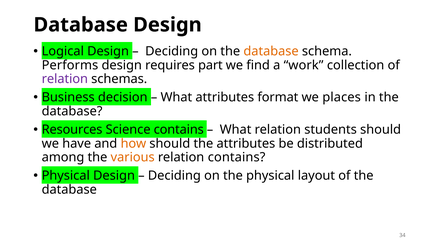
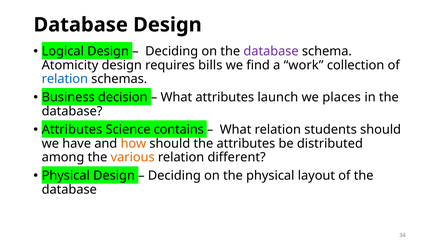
database at (271, 51) colour: orange -> purple
Performs: Performs -> Atomicity
part: part -> bills
relation at (65, 79) colour: purple -> blue
format: format -> launch
Resources at (72, 130): Resources -> Attributes
relation contains: contains -> different
